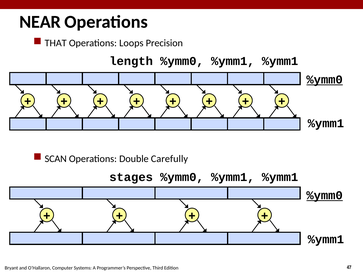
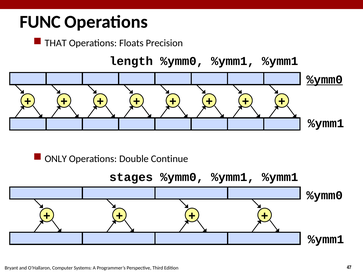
NEAR: NEAR -> FUNC
Loops: Loops -> Floats
SCAN: SCAN -> ONLY
Carefully: Carefully -> Continue
%ymm0 at (325, 196) underline: present -> none
